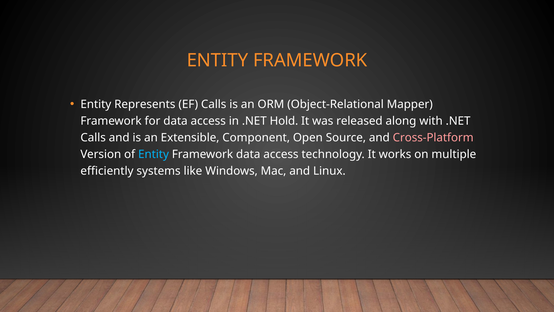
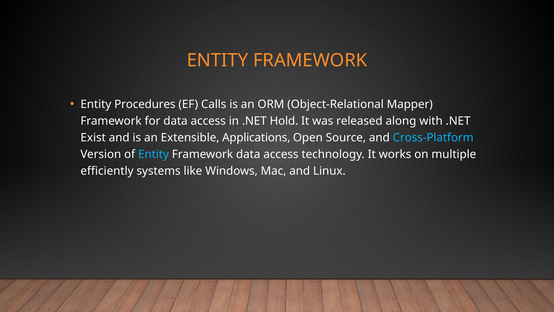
Represents: Represents -> Procedures
Calls at (93, 137): Calls -> Exist
Component: Component -> Applications
Cross-Platform colour: pink -> light blue
